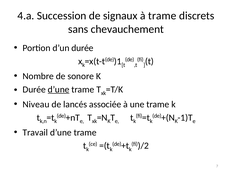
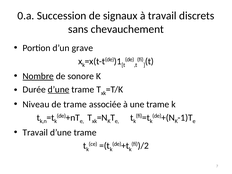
4.a: 4.a -> 0.a
à trame: trame -> travail
d’un durée: durée -> grave
Nombre underline: none -> present
de lancés: lancés -> trame
